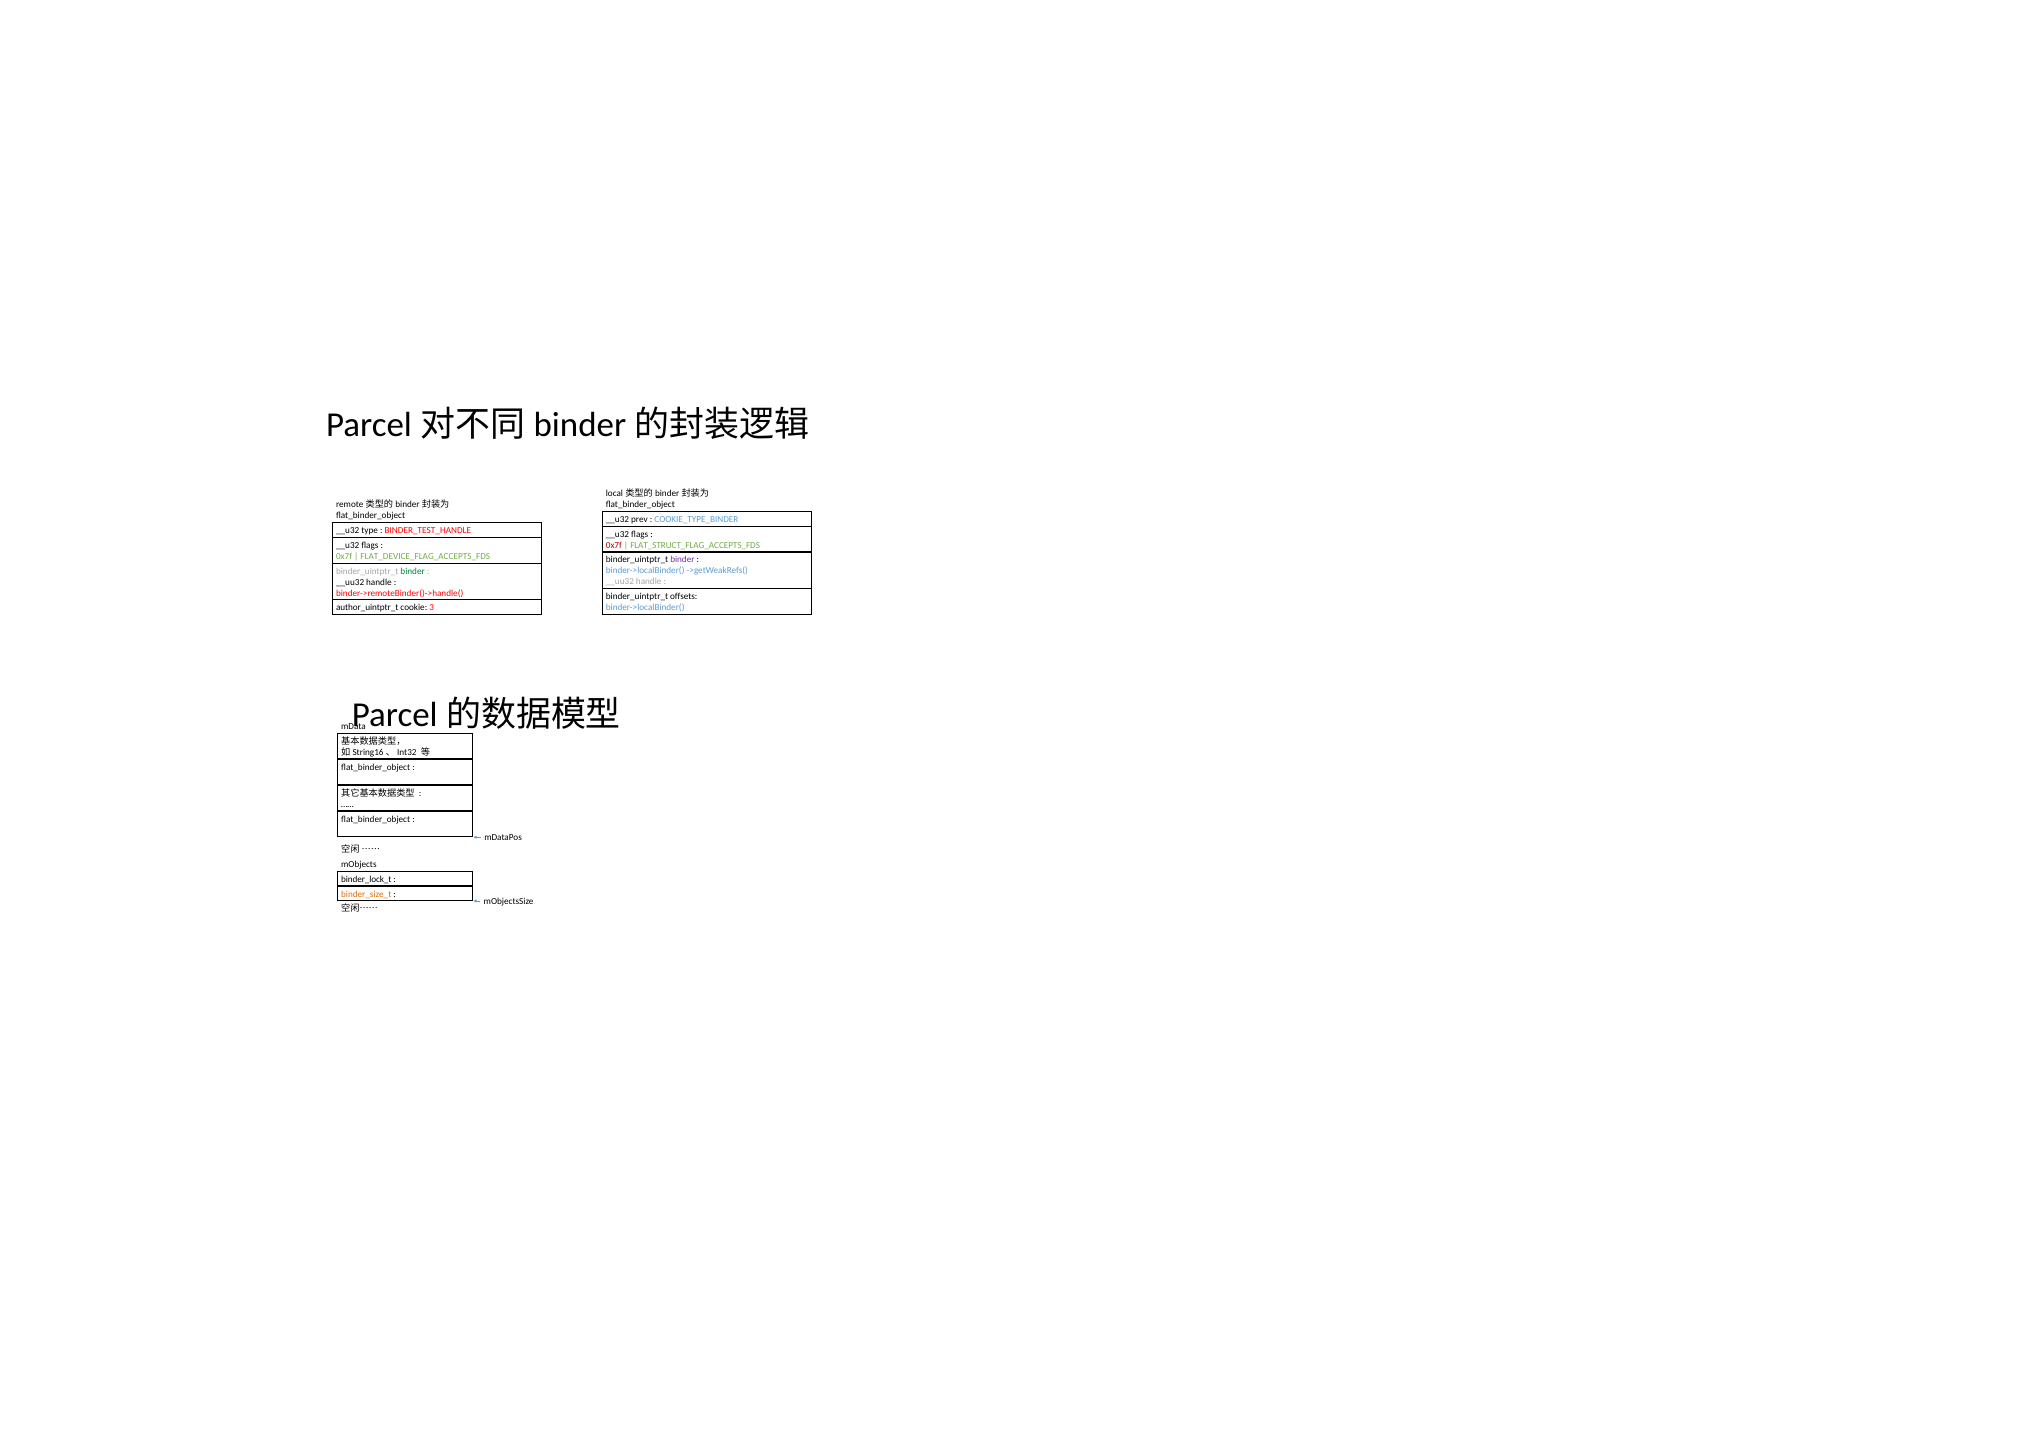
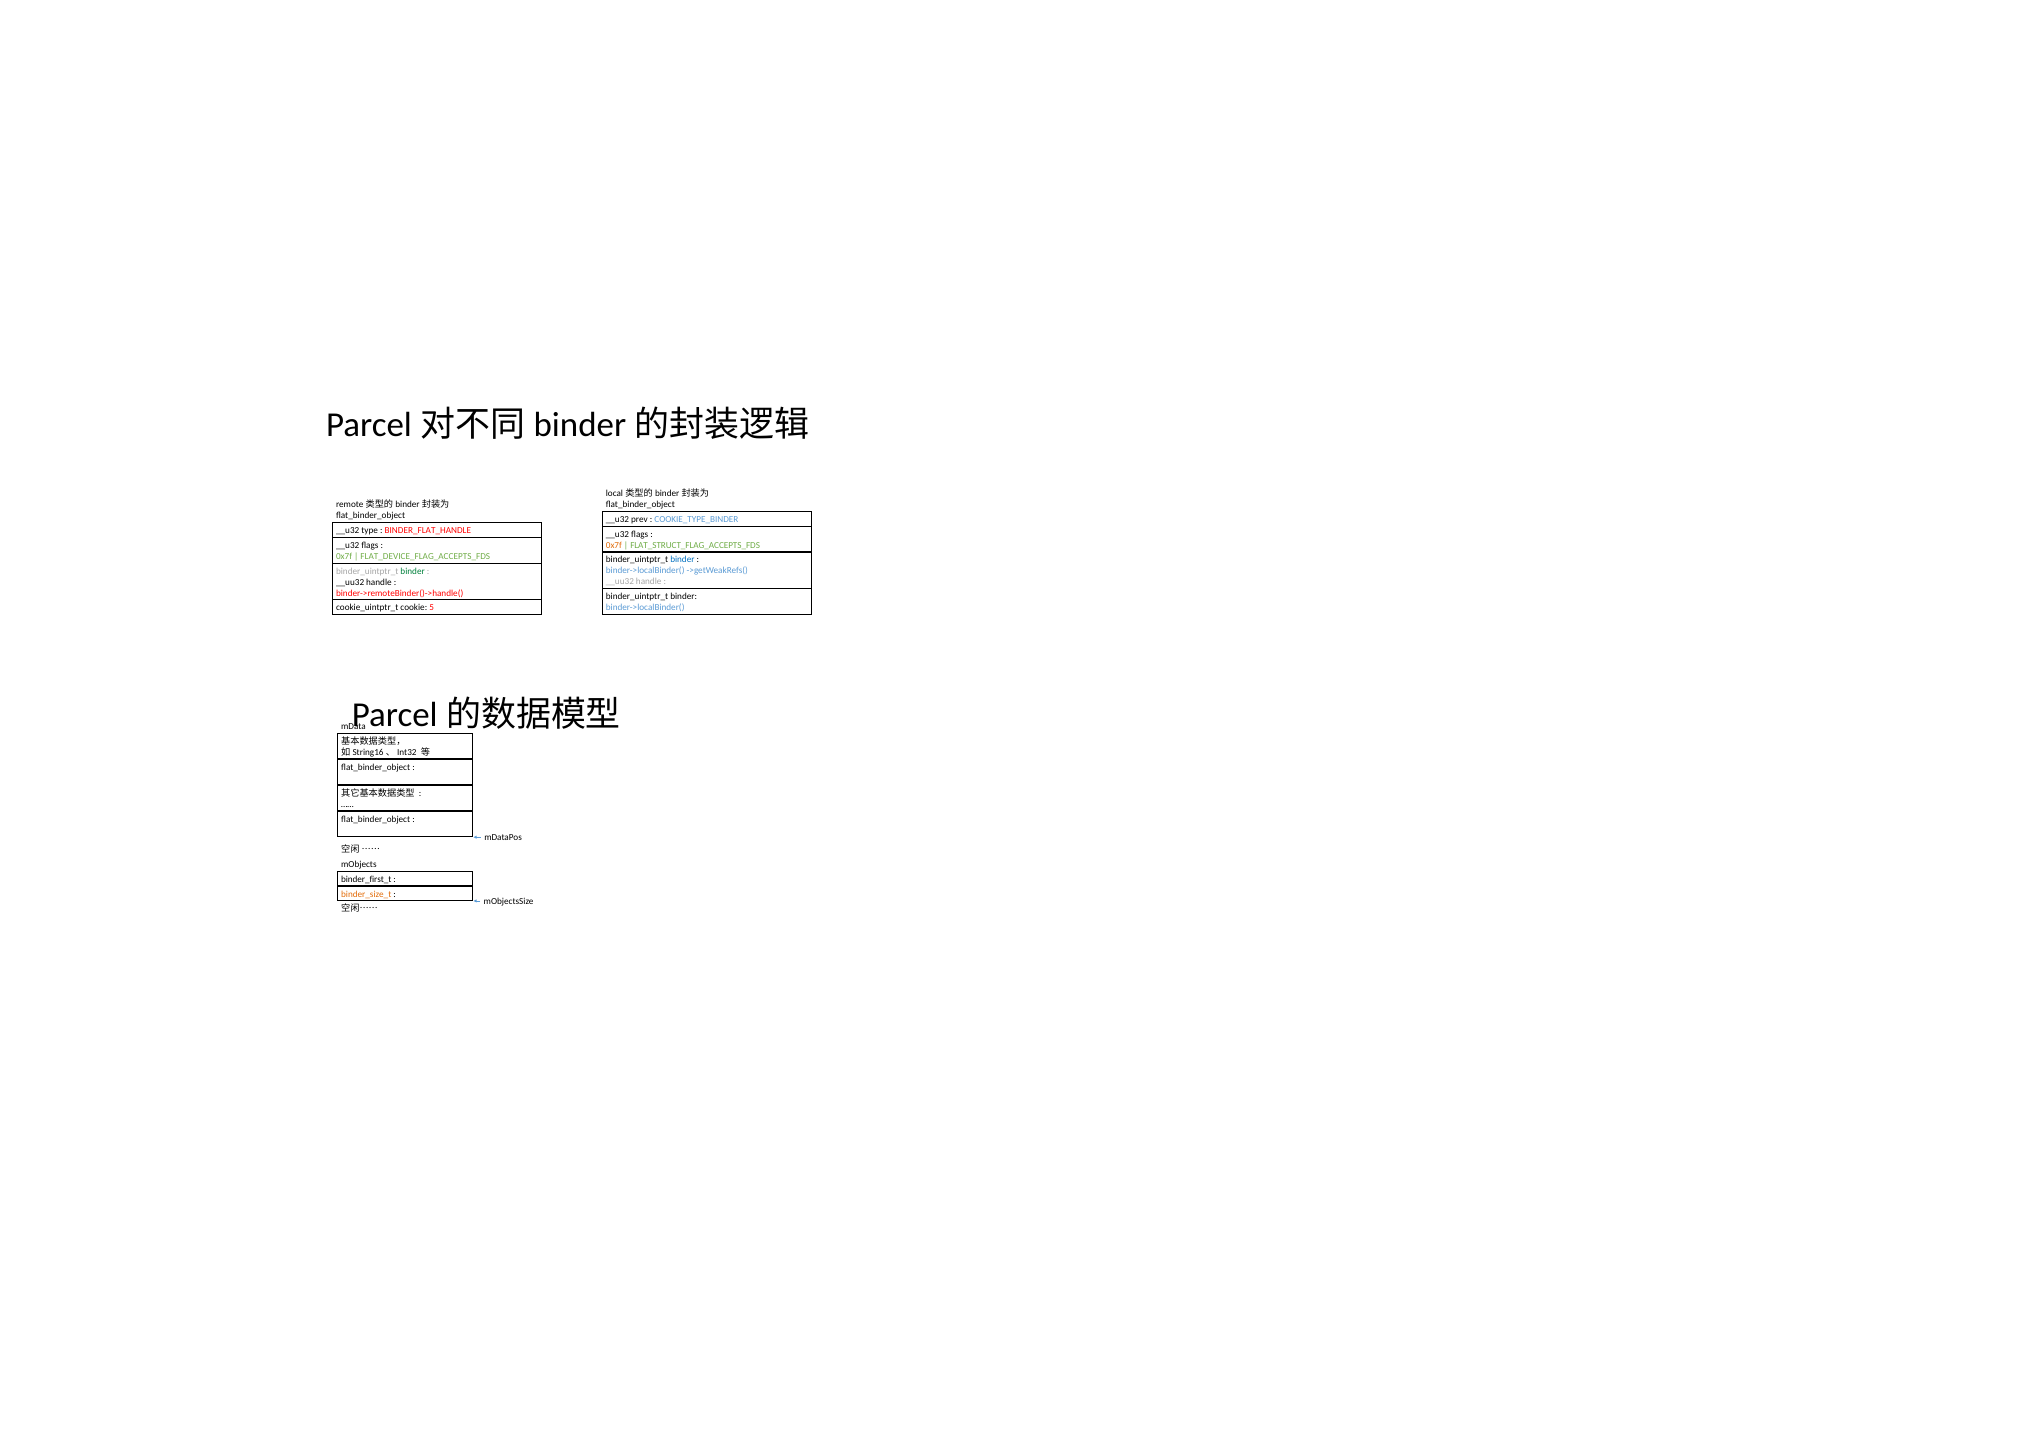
BINDER_TEST_HANDLE: BINDER_TEST_HANDLE -> BINDER_FLAT_HANDLE
0x7f at (614, 545) colour: red -> orange
binder at (682, 560) colour: purple -> blue
offsets at (684, 596): offsets -> binder
author_uintptr_t: author_uintptr_t -> cookie_uintptr_t
3: 3 -> 5
binder_lock_t: binder_lock_t -> binder_first_t
